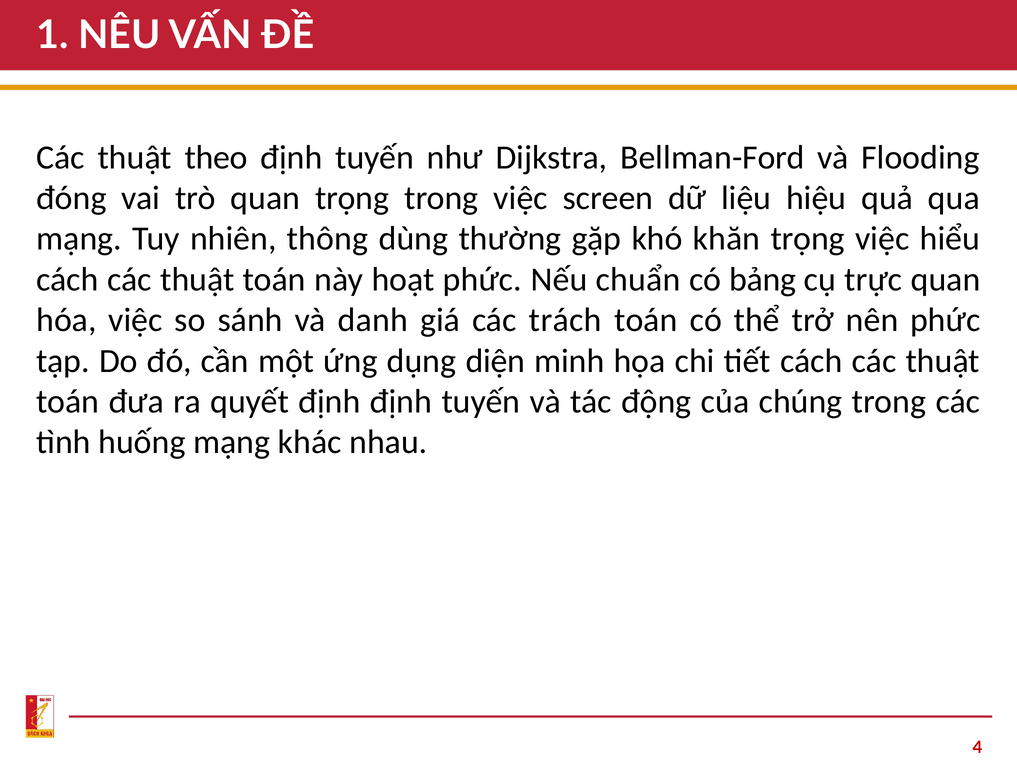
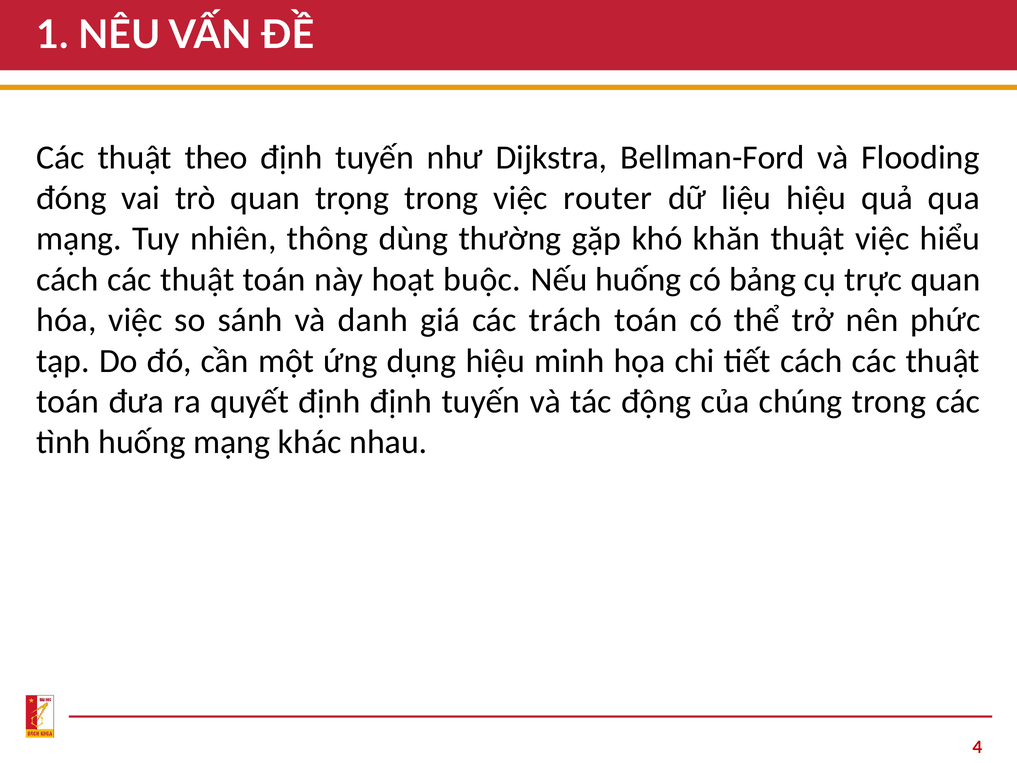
screen: screen -> router
khăn trọng: trọng -> thuật
hoạt phức: phức -> buộc
Nếu chuẩn: chuẩn -> huống
dụng diện: diện -> hiệu
